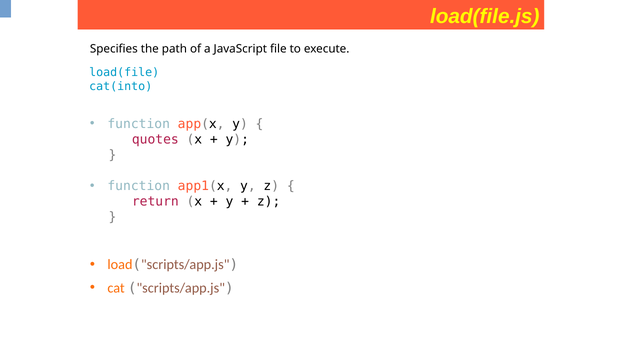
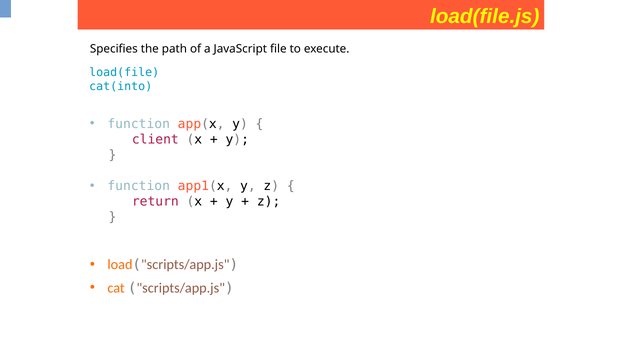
quotes: quotes -> client
